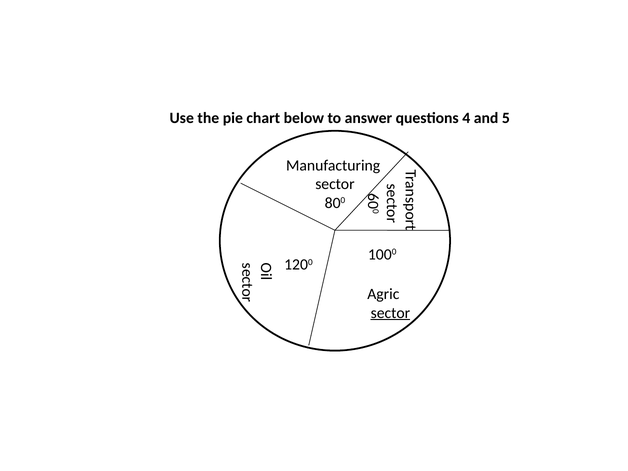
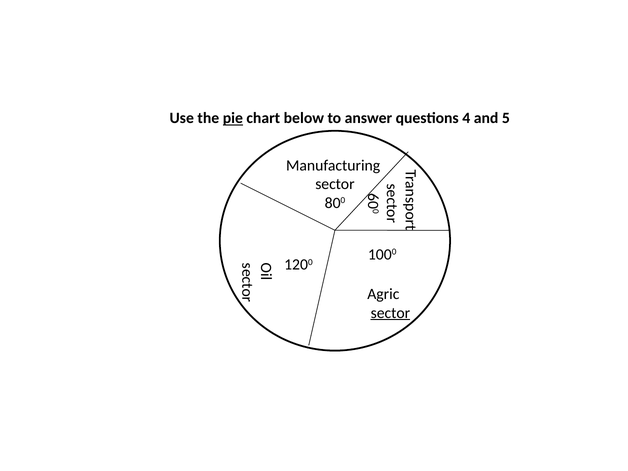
pie underline: none -> present
